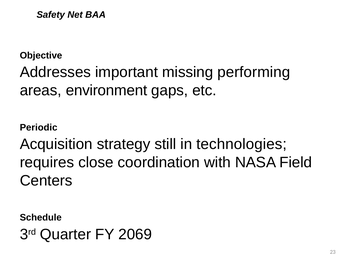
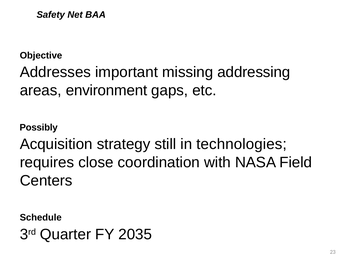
performing: performing -> addressing
Periodic: Periodic -> Possibly
2069: 2069 -> 2035
